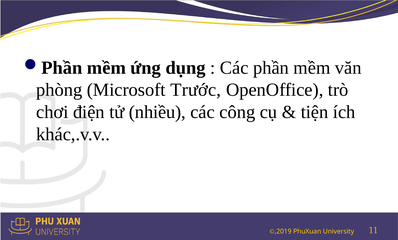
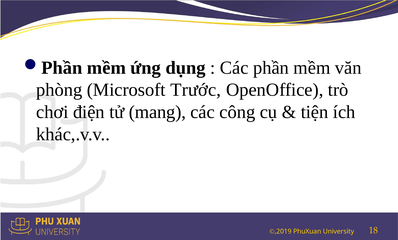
nhiều: nhiều -> mang
11: 11 -> 18
